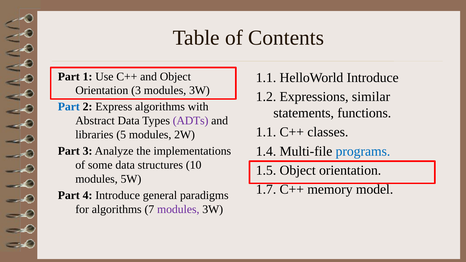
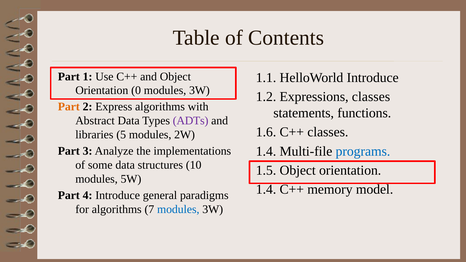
Orientation 3: 3 -> 0
Expressions similar: similar -> classes
Part at (69, 107) colour: blue -> orange
1.1 at (266, 132): 1.1 -> 1.6
1.7 at (266, 189): 1.7 -> 1.4
modules at (178, 209) colour: purple -> blue
